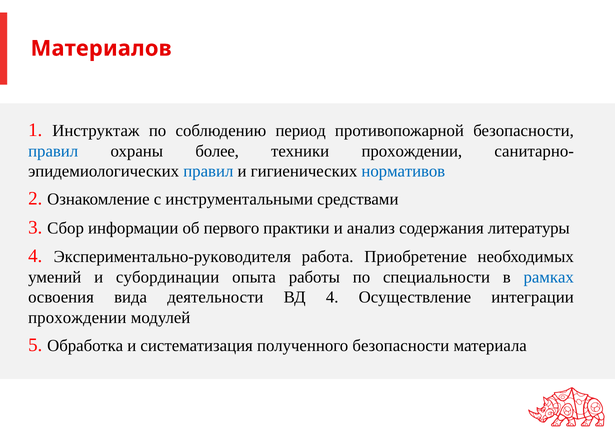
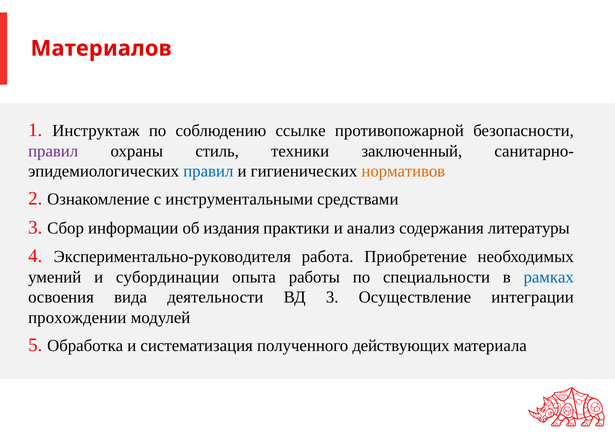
период: период -> ссылке
правил at (53, 151) colour: blue -> purple
более: более -> стиль
техники прохождении: прохождении -> заключенный
нормативов colour: blue -> orange
первого: первого -> издания
ВД 4: 4 -> 3
полученного безопасности: безопасности -> действующих
